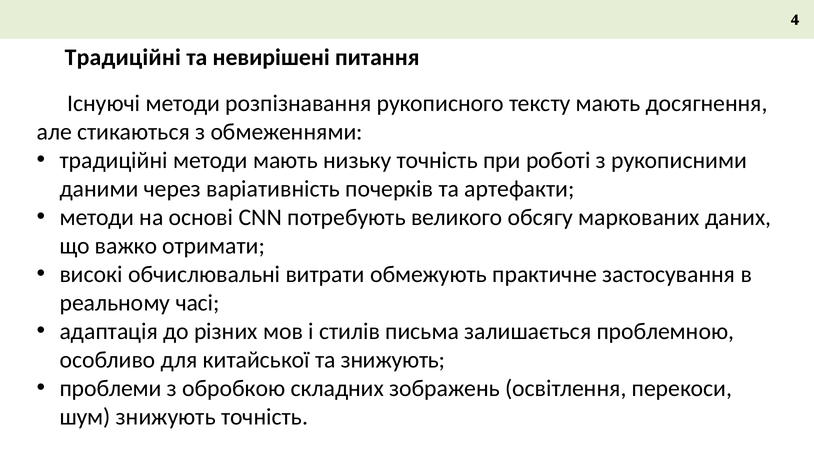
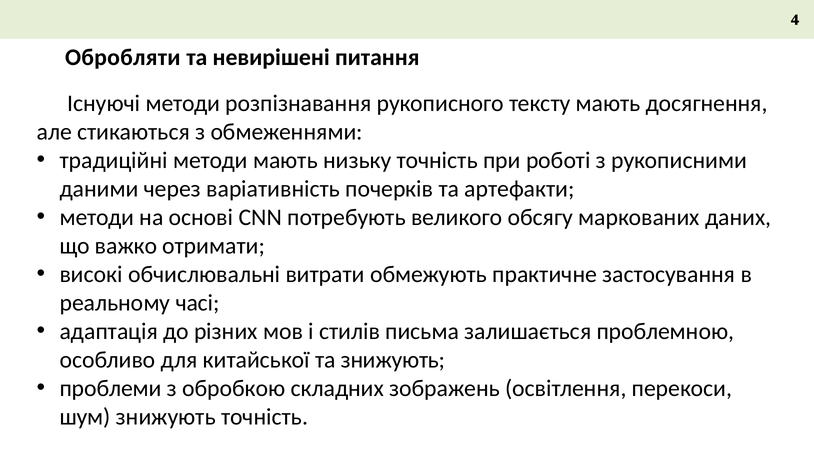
Традиційні at (123, 58): Традиційні -> Обробляти
